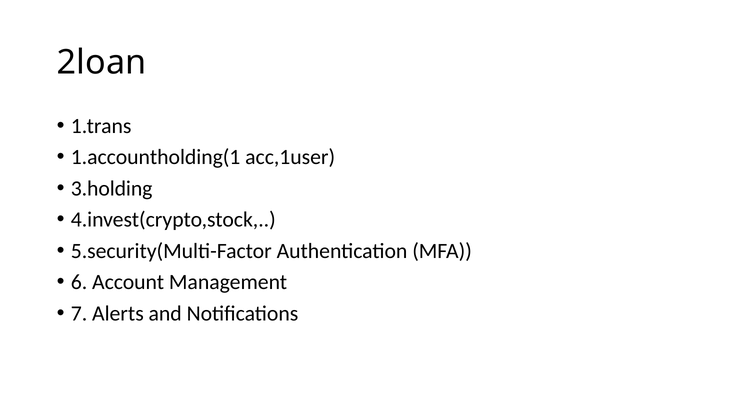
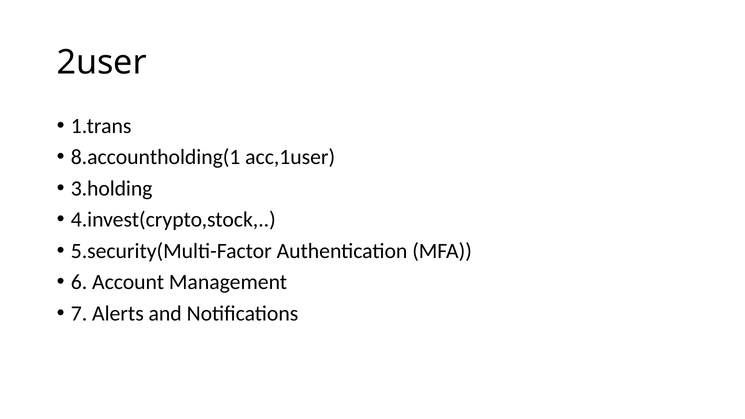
2loan: 2loan -> 2user
1.accountholding(1: 1.accountholding(1 -> 8.accountholding(1
